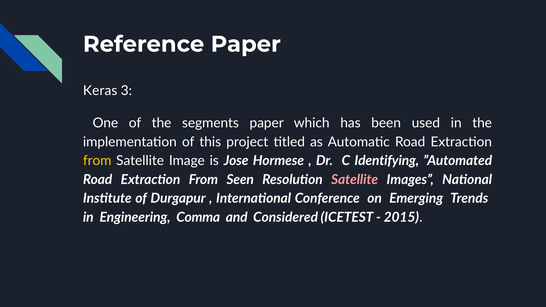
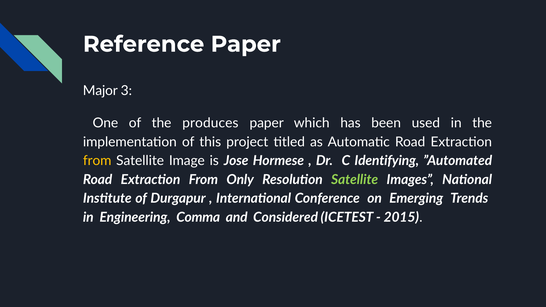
Keras: Keras -> Major
segments: segments -> produces
Seen: Seen -> Only
Satellite at (355, 180) colour: pink -> light green
